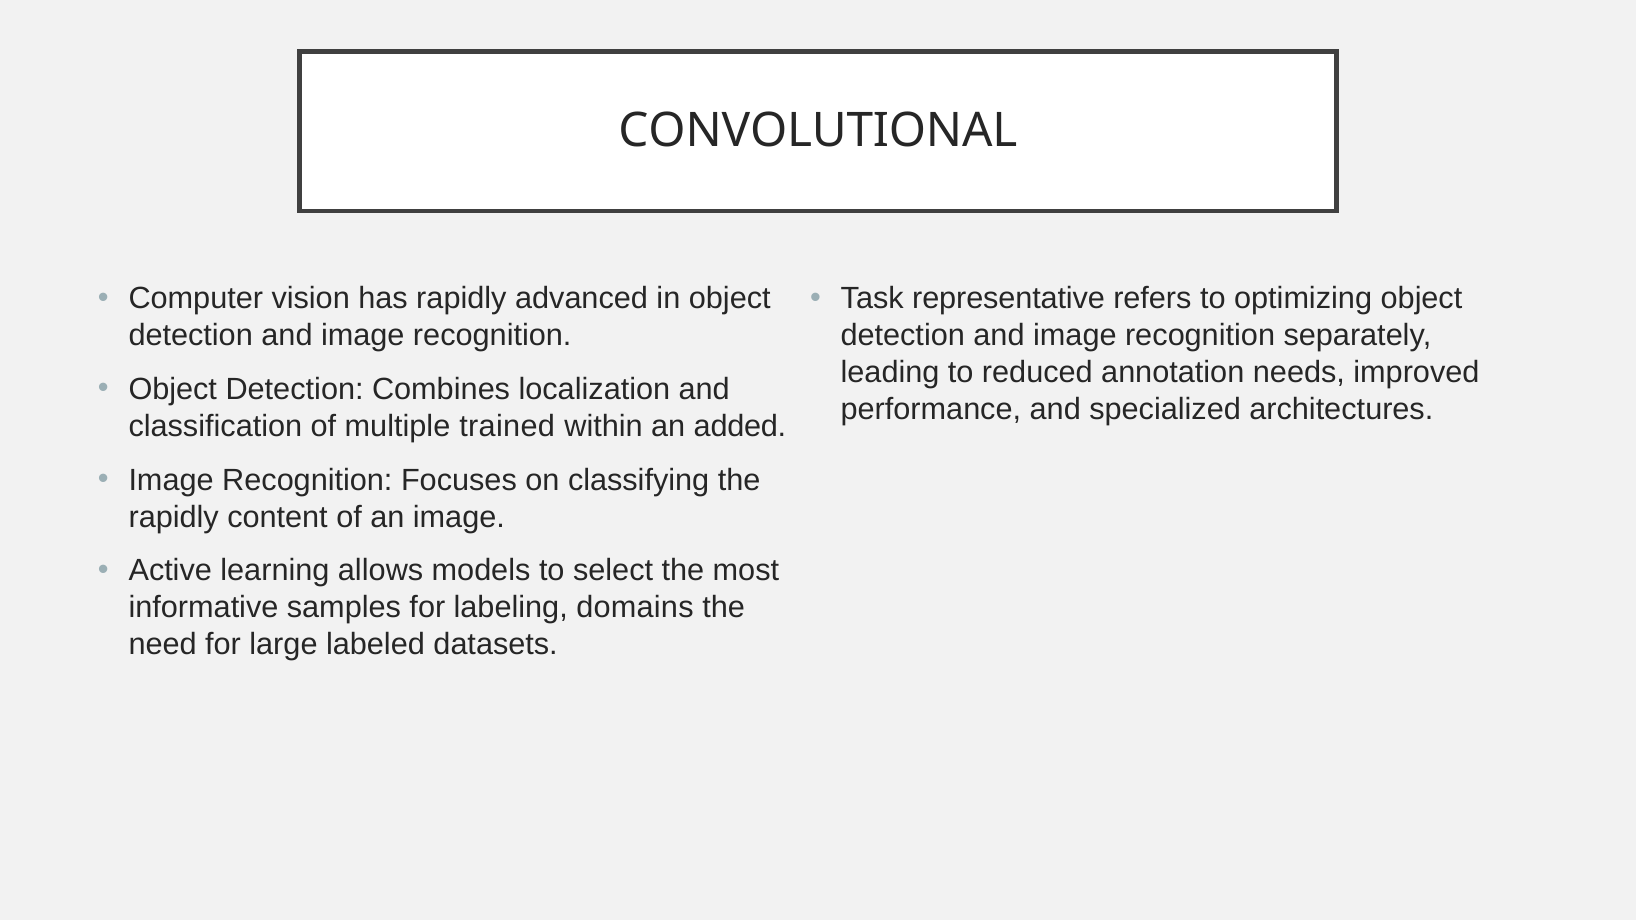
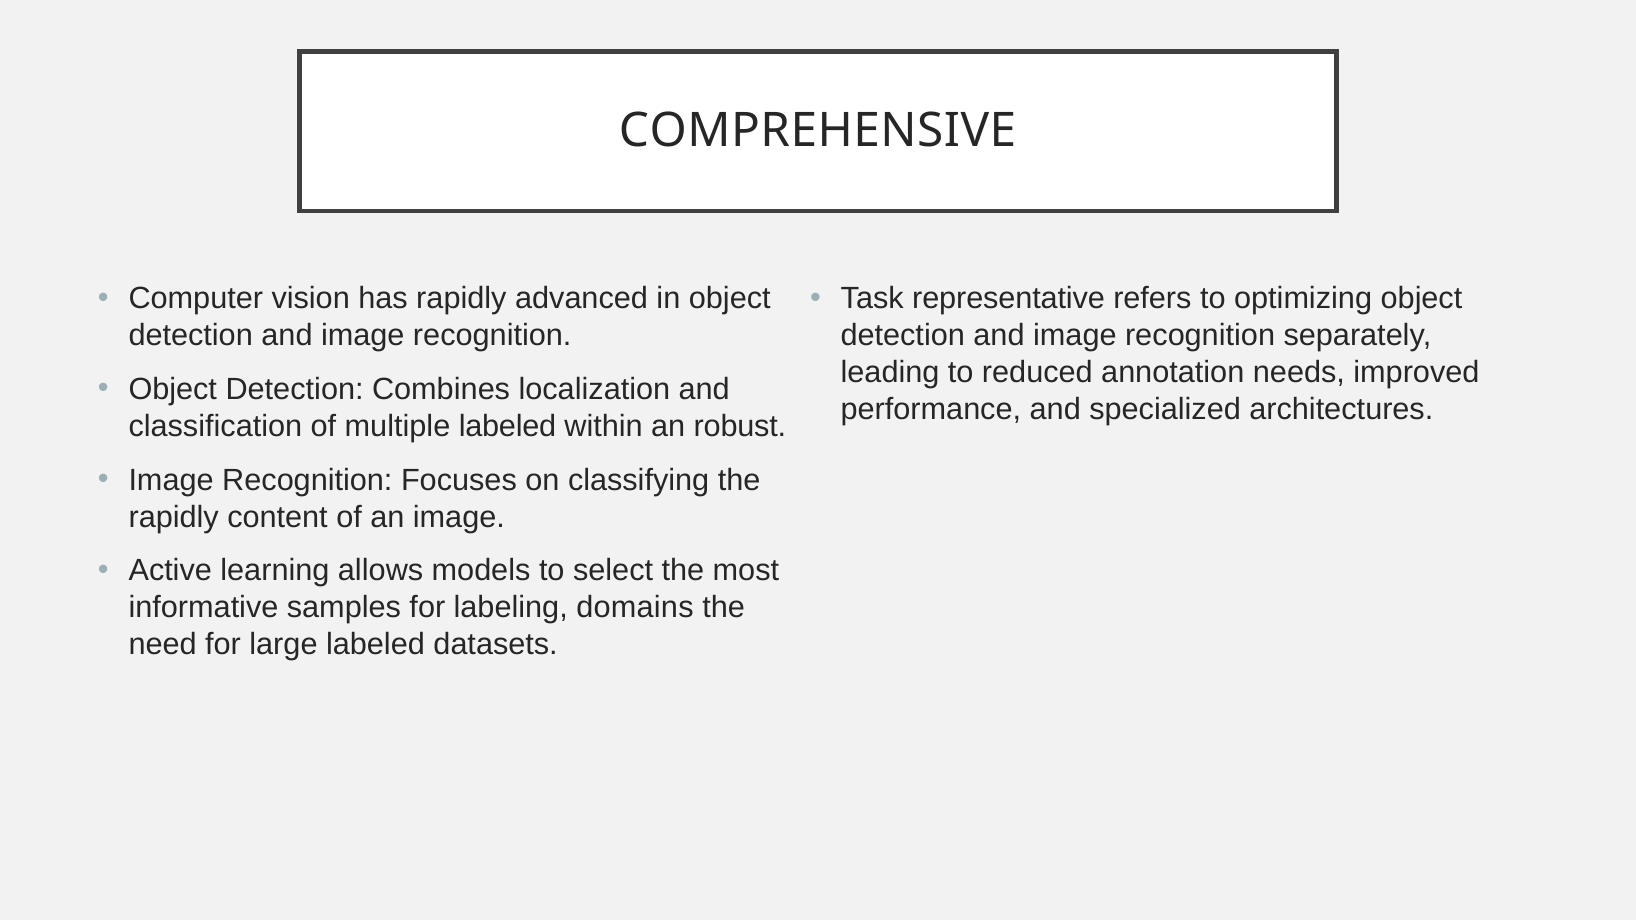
CONVOLUTIONAL: CONVOLUTIONAL -> COMPREHENSIVE
multiple trained: trained -> labeled
added: added -> robust
